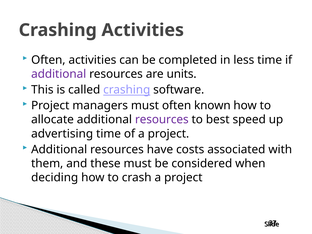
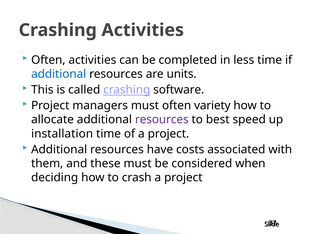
additional at (59, 74) colour: purple -> blue
known: known -> variety
advertising: advertising -> installation
